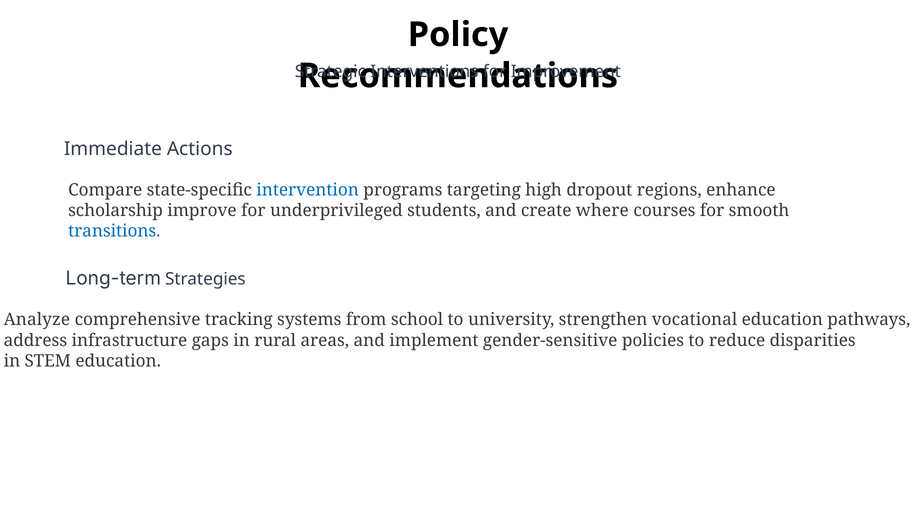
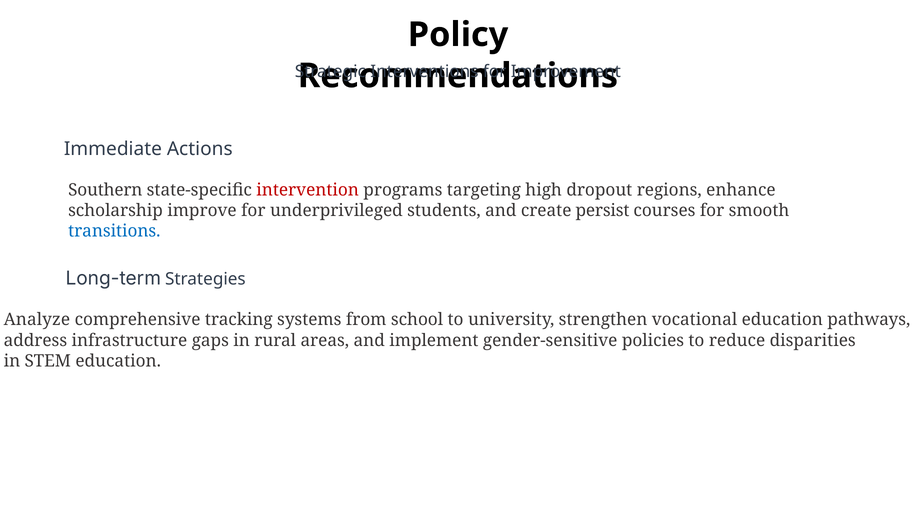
Compare: Compare -> Southern
intervention colour: blue -> red
where: where -> persist
